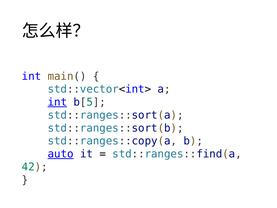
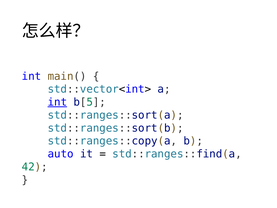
auto underline: present -> none
